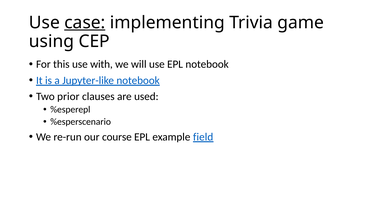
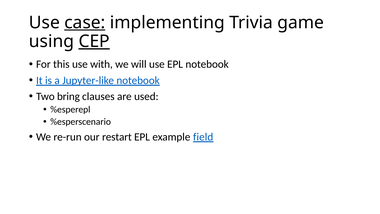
CEP underline: none -> present
prior: prior -> bring
course: course -> restart
